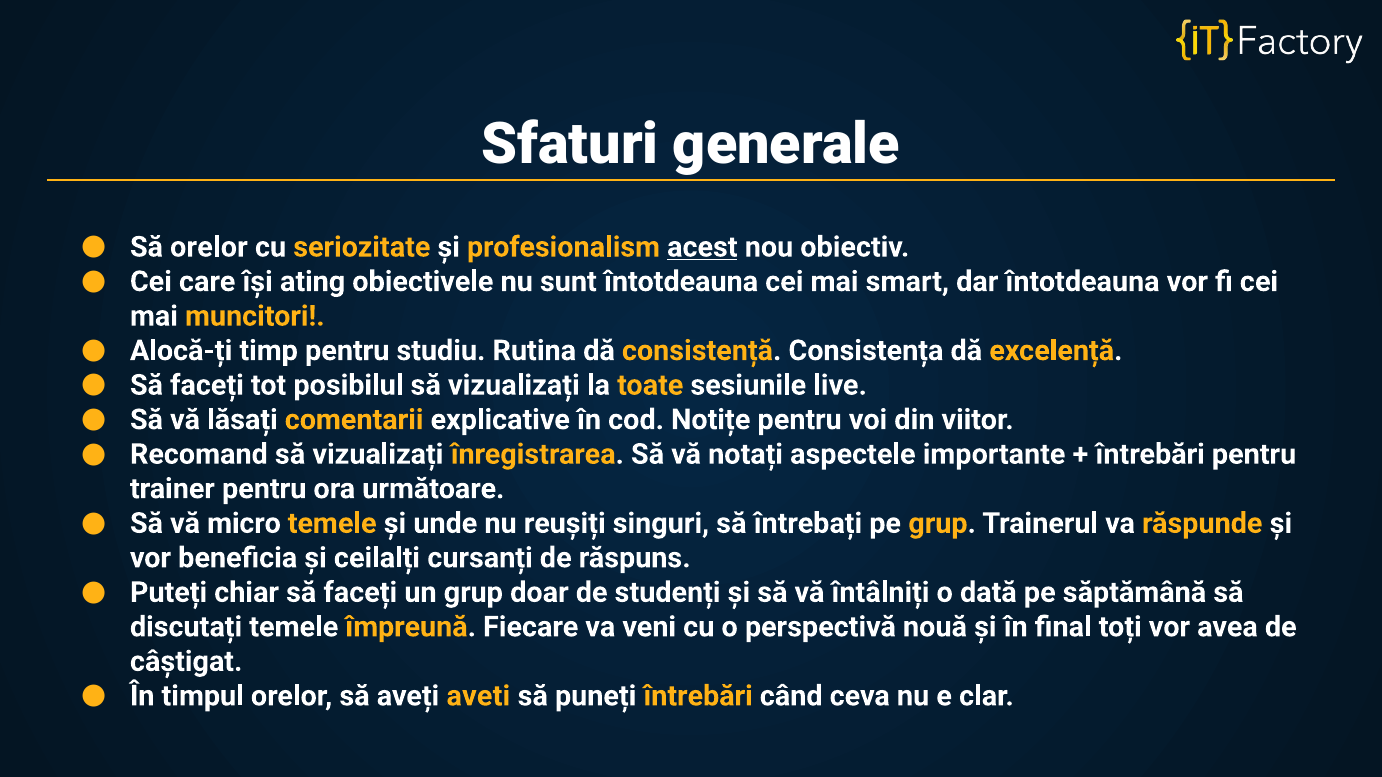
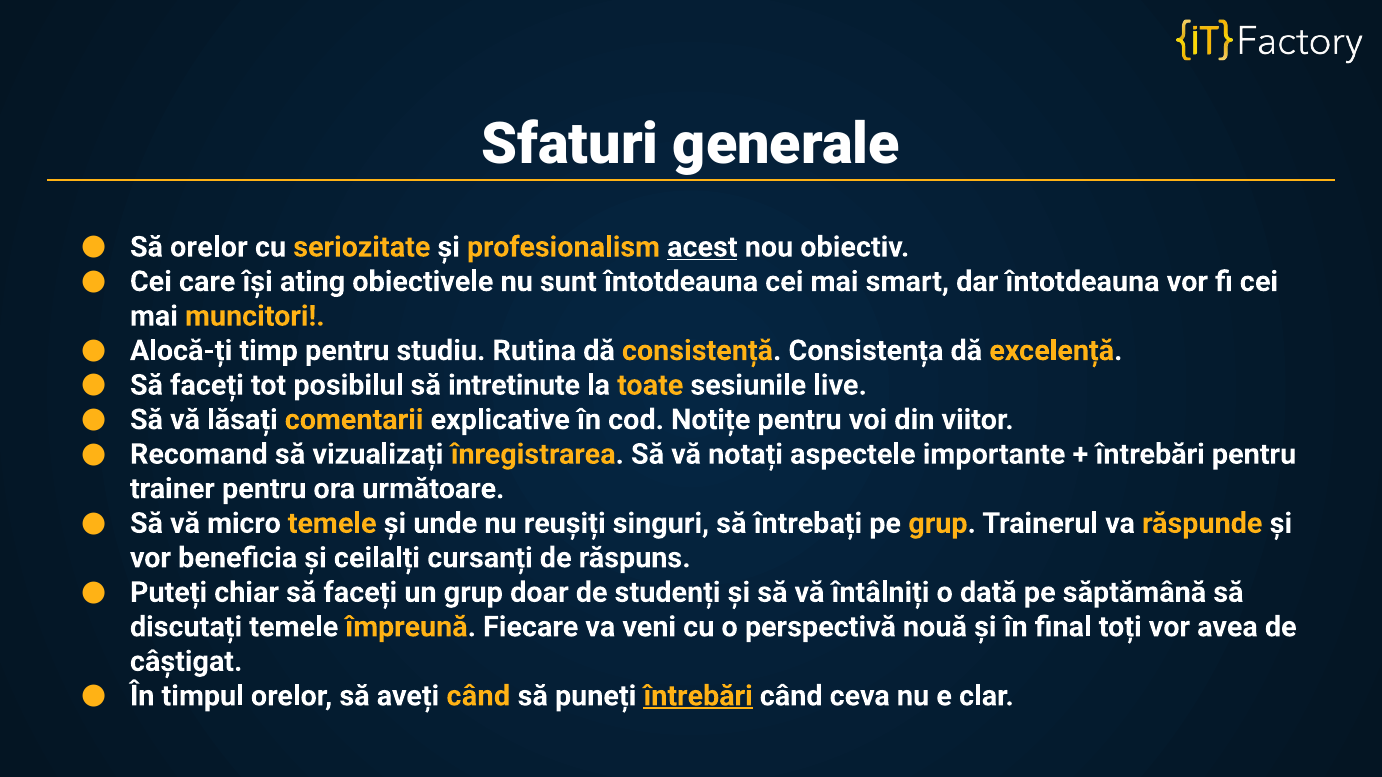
posibilul să vizualizați: vizualizați -> intretinute
aveți aveti: aveti -> când
întrebări at (698, 696) underline: none -> present
